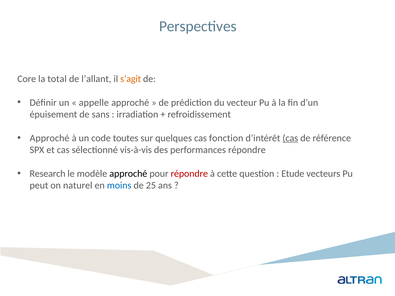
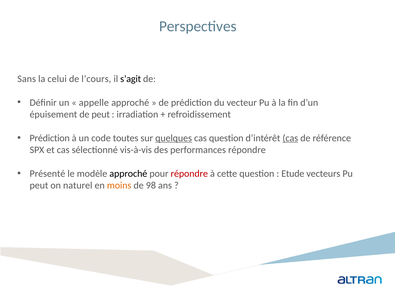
Core: Core -> Sans
total: total -> celui
l’allant: l’allant -> l’cours
s’agit colour: orange -> black
de sans: sans -> peut
Approché at (50, 138): Approché -> Prédiction
quelques underline: none -> present
cas fonction: fonction -> question
Research: Research -> Présenté
moins colour: blue -> orange
25: 25 -> 98
